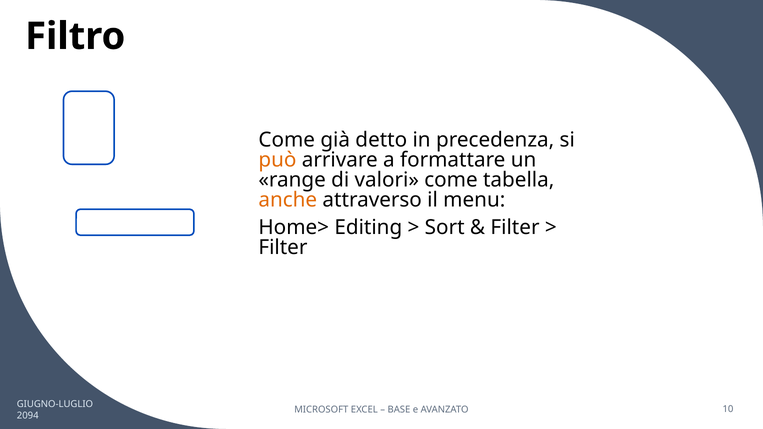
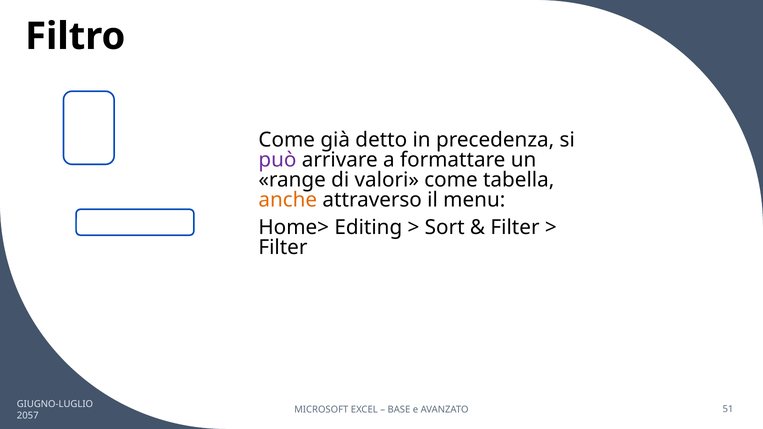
può colour: orange -> purple
10: 10 -> 51
2094: 2094 -> 2057
